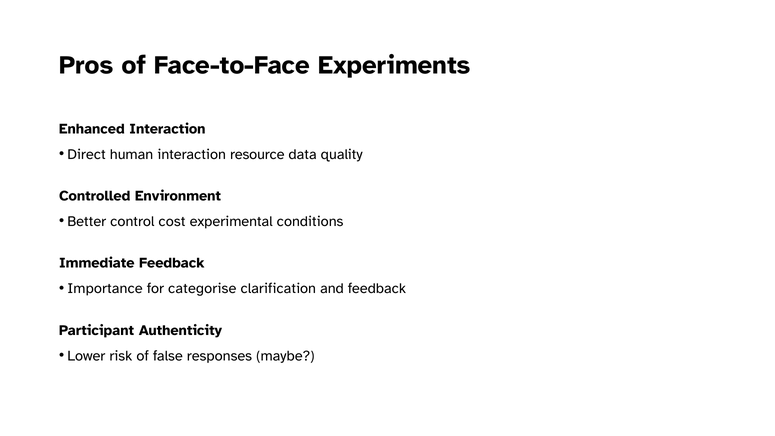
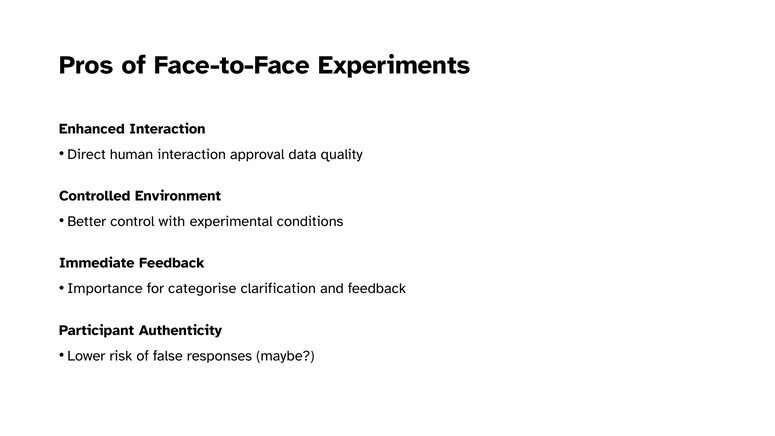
resource: resource -> approval
cost: cost -> with
